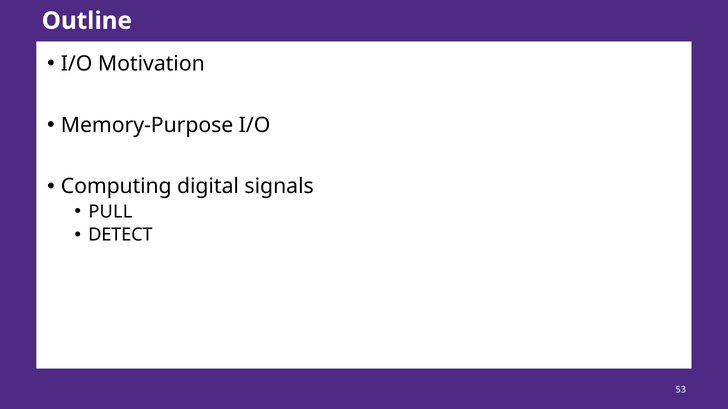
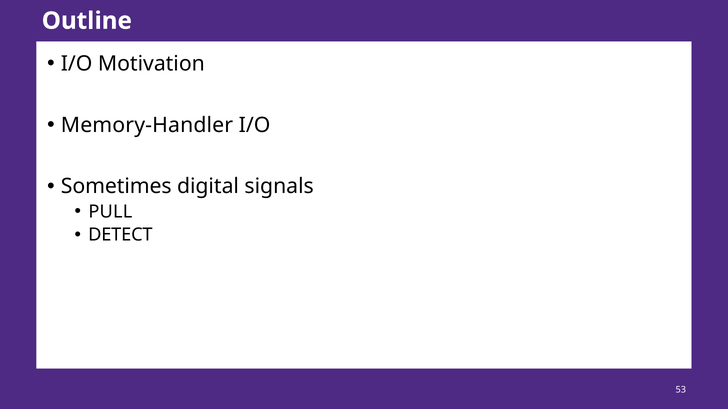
Memory-Purpose: Memory-Purpose -> Memory-Handler
Computing: Computing -> Sometimes
